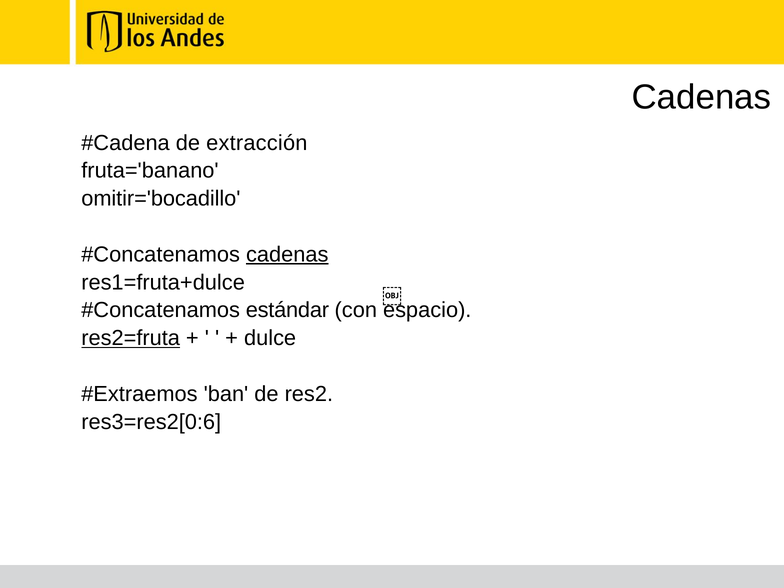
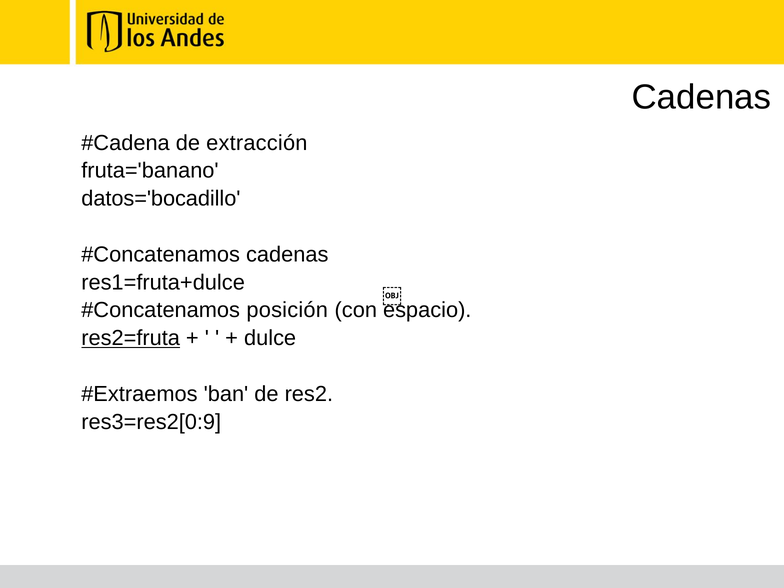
omitir='bocadillo: omitir='bocadillo -> datos='bocadillo
cadenas at (287, 254) underline: present -> none
estándar: estándar -> posición
res3=res2[0:6: res3=res2[0:6 -> res3=res2[0:9
